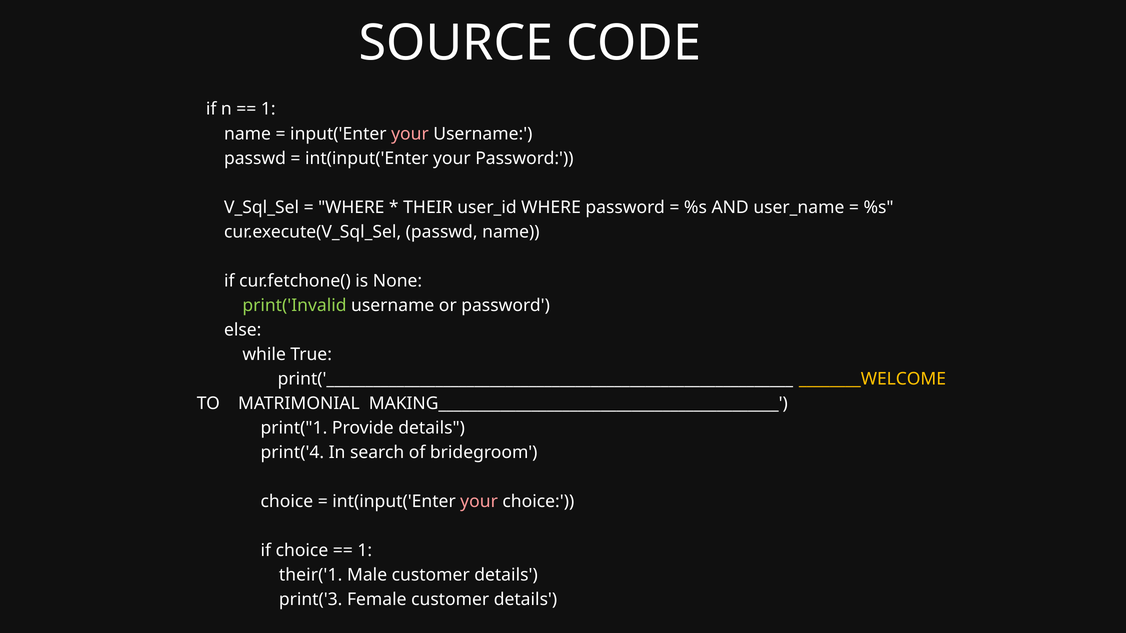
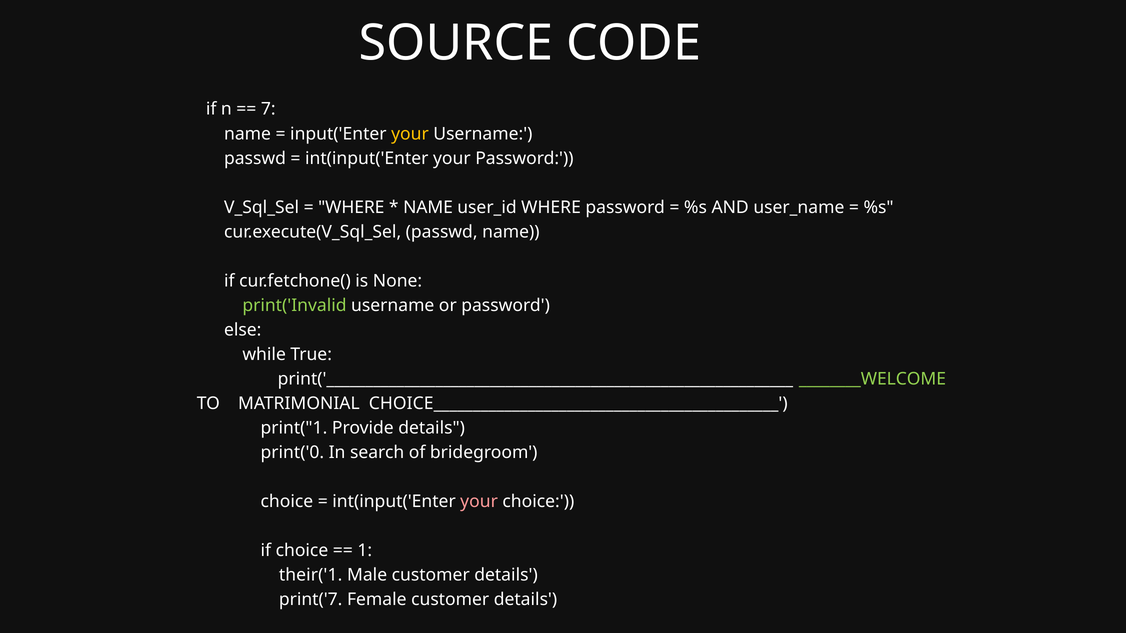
1 at (268, 109): 1 -> 7
your at (410, 134) colour: pink -> yellow
THEIR at (428, 207): THEIR -> NAME
________WELCOME colour: yellow -> light green
MAKING____________________________________________: MAKING____________________________________________ -> CHOICE____________________________________________
print('4: print('4 -> print('0
print('3: print('3 -> print('7
